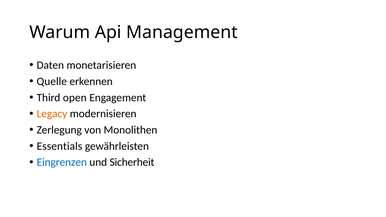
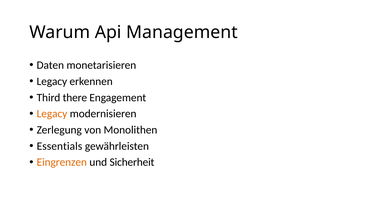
Quelle at (52, 81): Quelle -> Legacy
open: open -> there
Eingrenzen colour: blue -> orange
